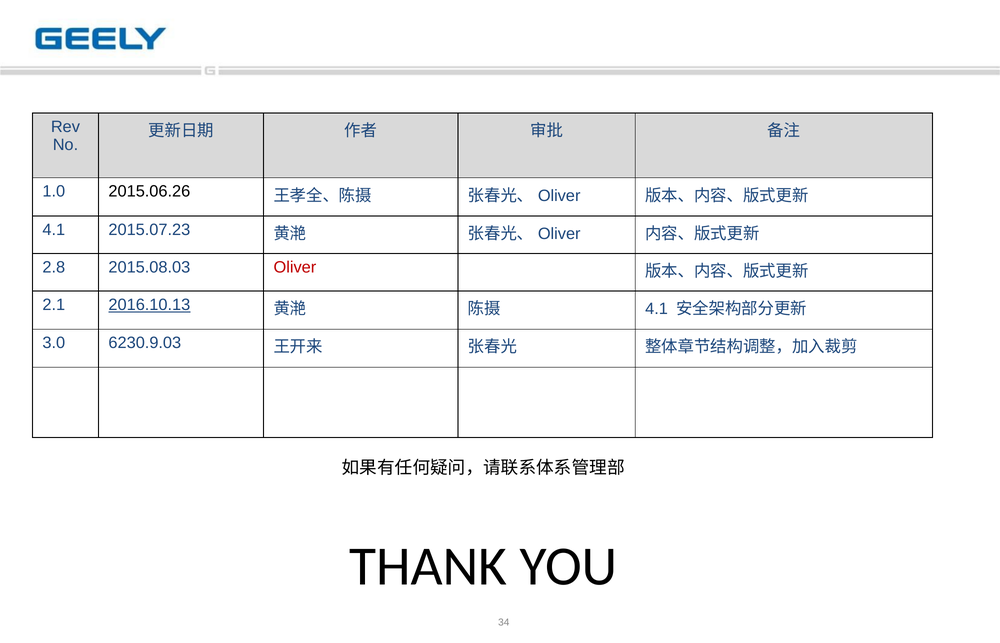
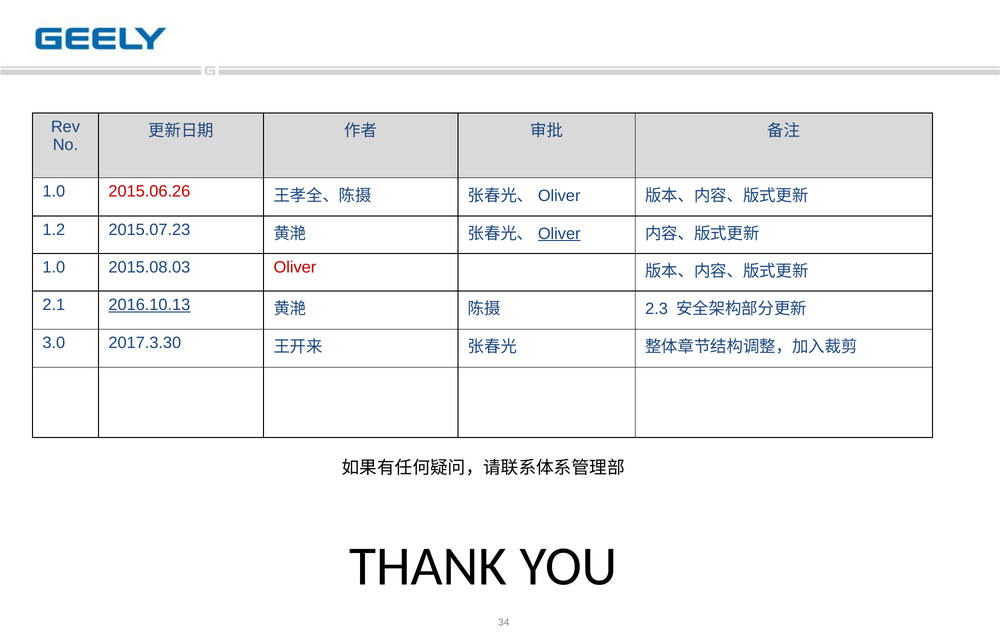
2015.06.26 colour: black -> red
4.1 at (54, 230): 4.1 -> 1.2
Oliver at (559, 234) underline: none -> present
2.8 at (54, 267): 2.8 -> 1.0
4.1 at (657, 309): 4.1 -> 2.3
6230.9.03: 6230.9.03 -> 2017.3.30
